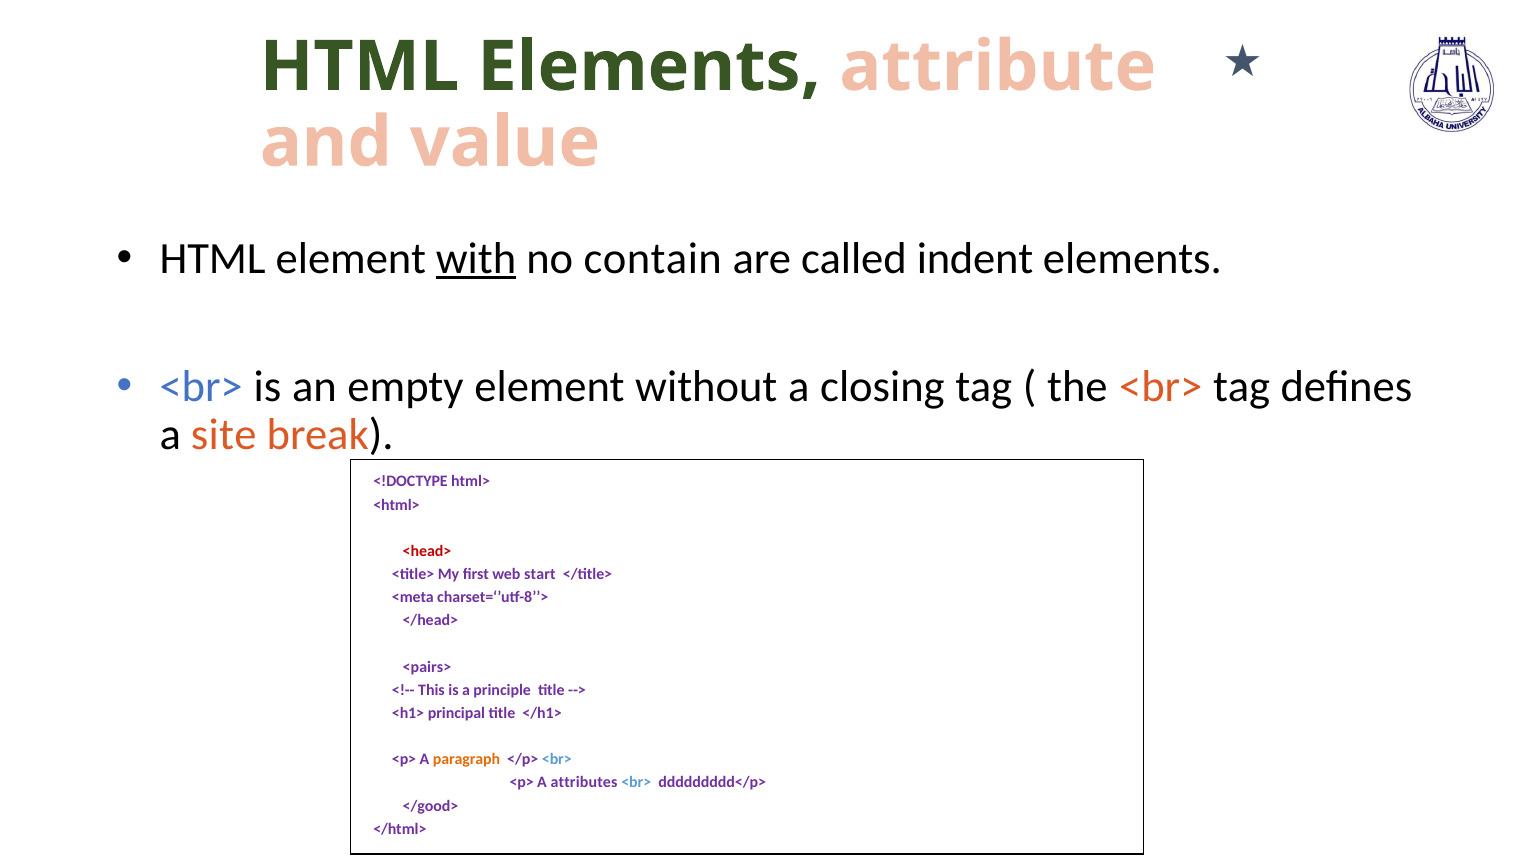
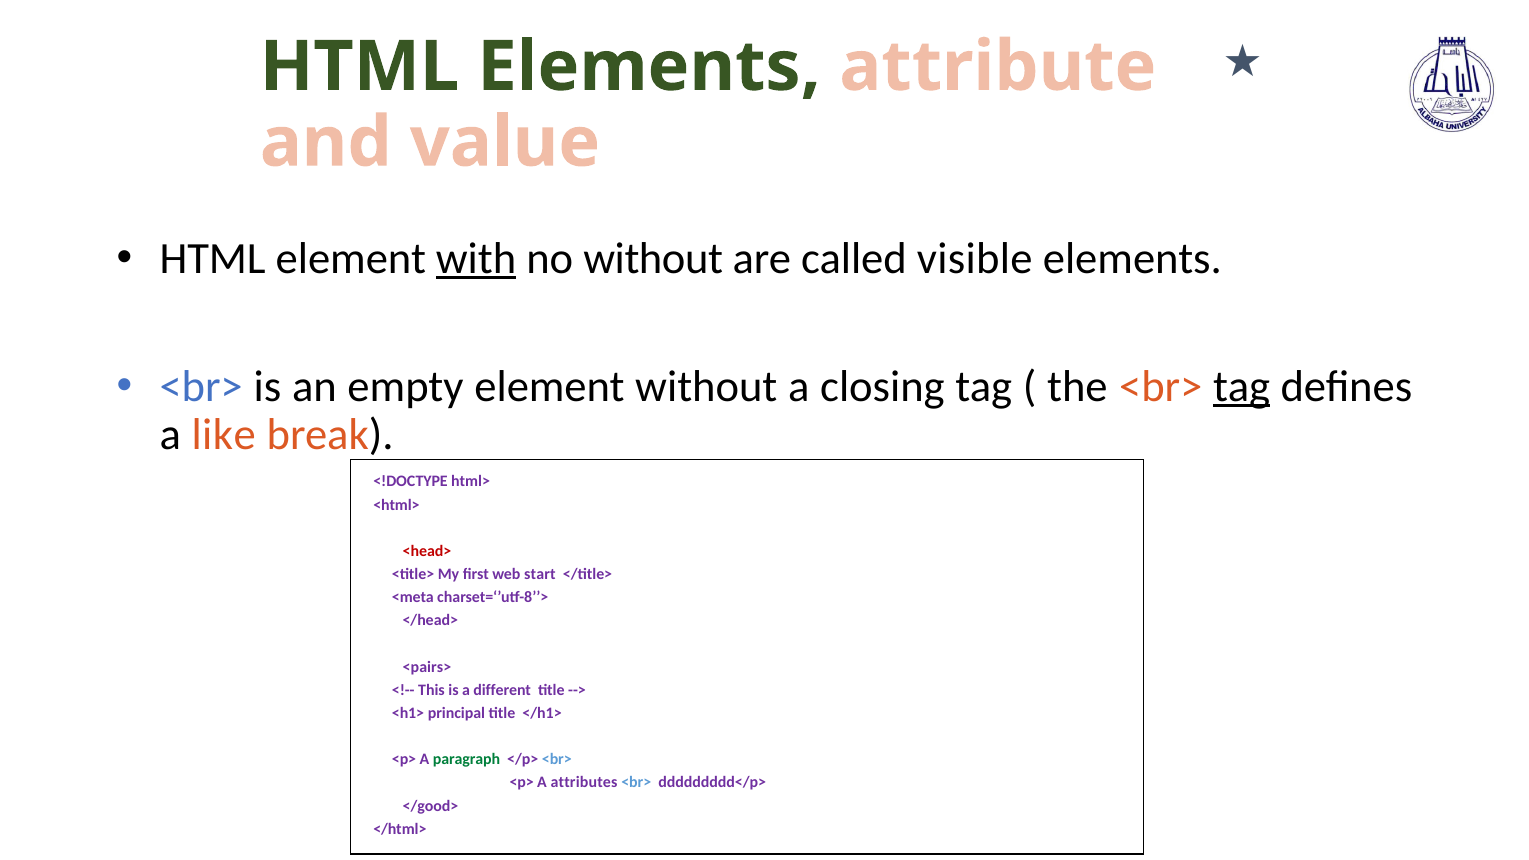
no contain: contain -> without
indent: indent -> visible
tag at (1242, 386) underline: none -> present
site: site -> like
principle: principle -> different
paragraph colour: orange -> green
